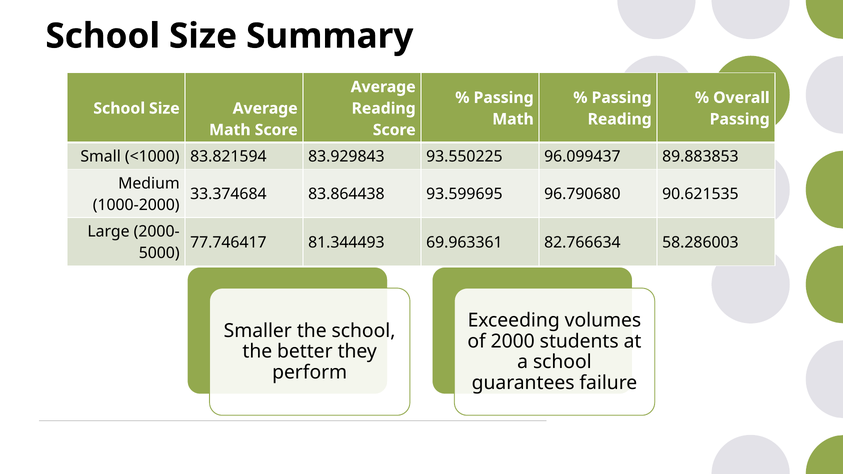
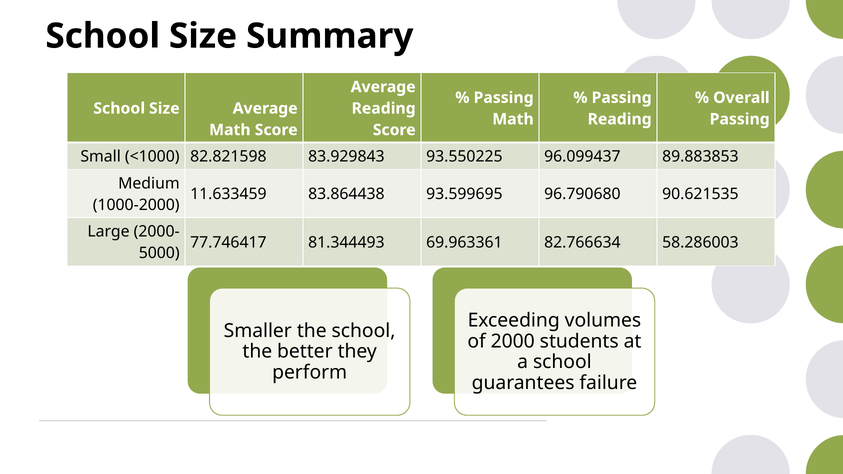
83.821594: 83.821594 -> 82.821598
33.374684: 33.374684 -> 11.633459
